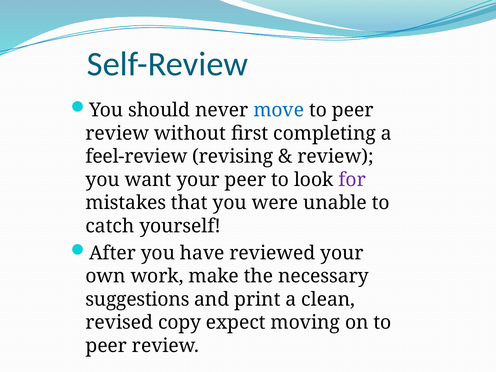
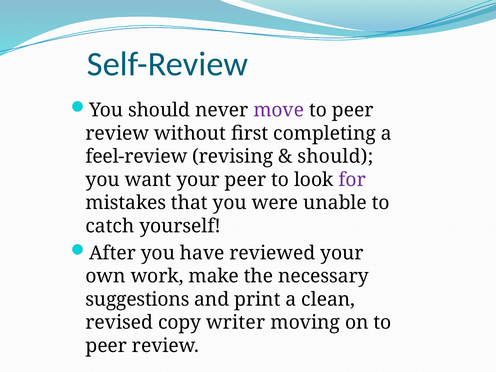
move colour: blue -> purple
review at (335, 157): review -> should
expect: expect -> writer
